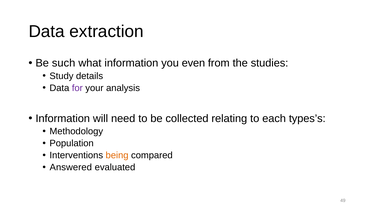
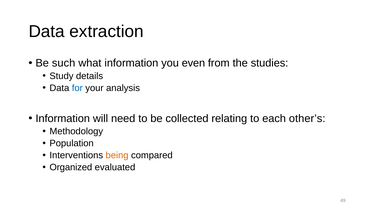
for colour: purple -> blue
types’s: types’s -> other’s
Answered: Answered -> Organized
